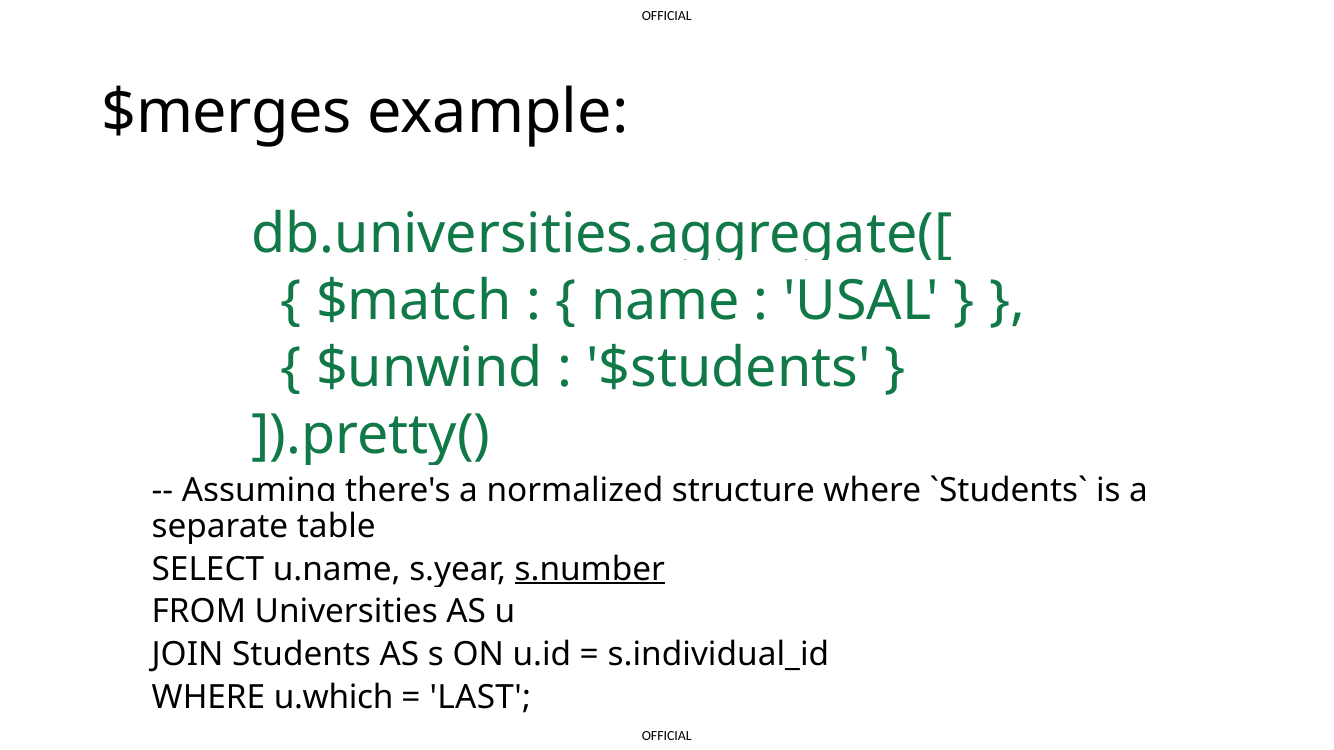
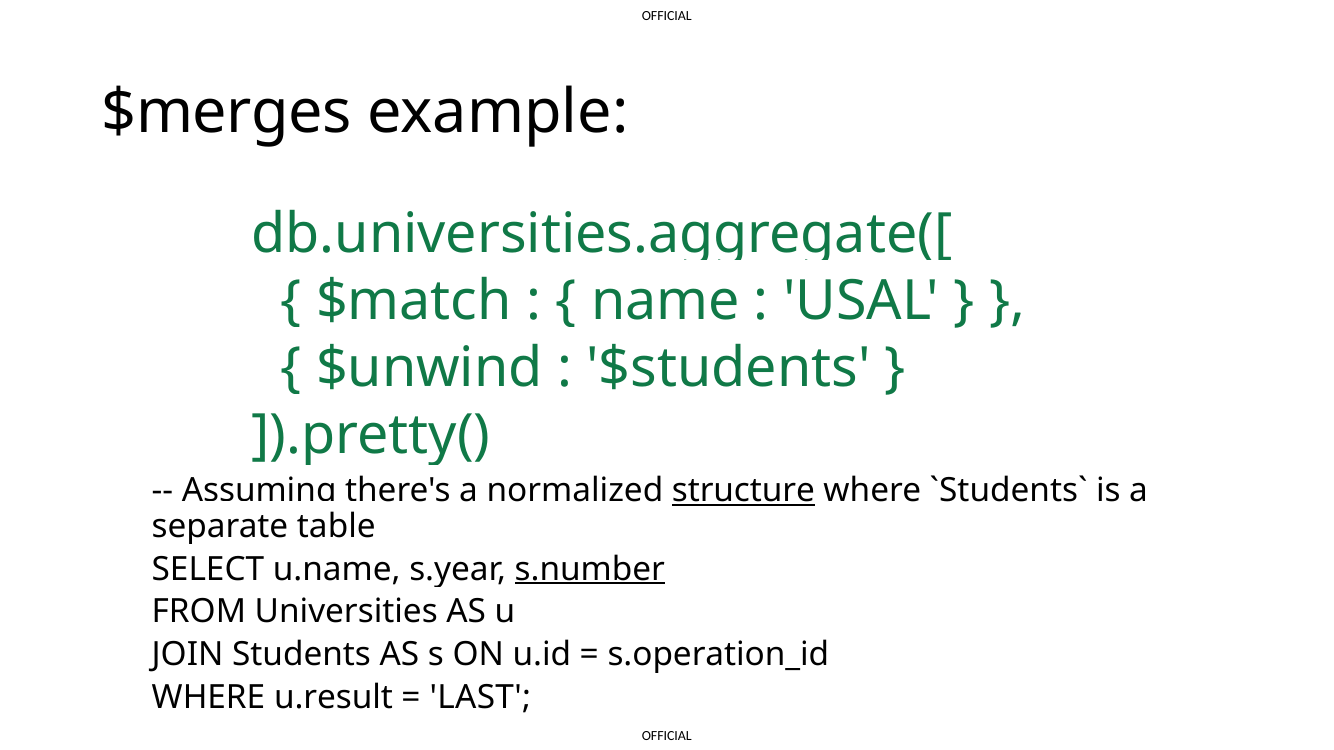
structure underline: none -> present
s.individual_id: s.individual_id -> s.operation_id
u.which: u.which -> u.result
